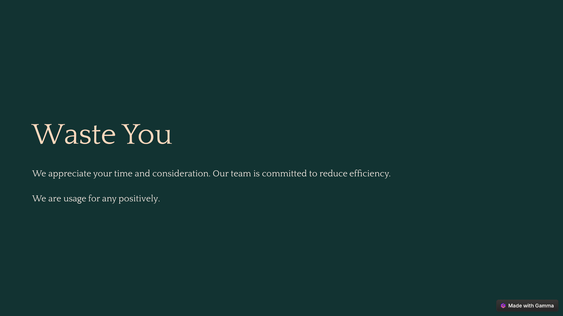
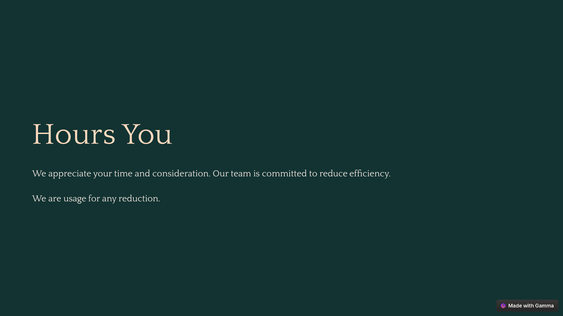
Waste: Waste -> Hours
positively: positively -> reduction
